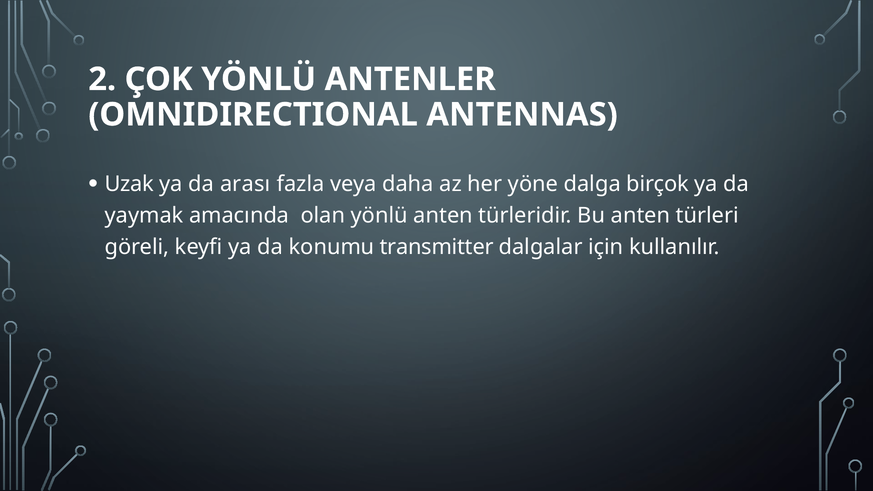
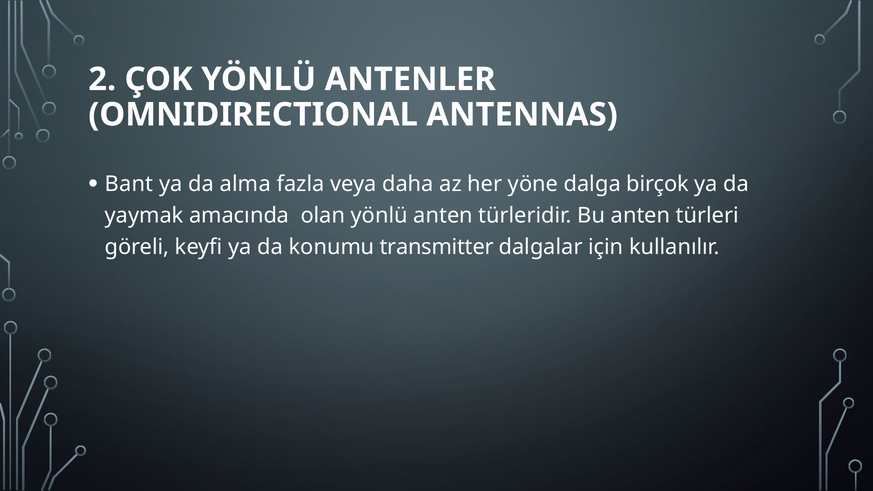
Uzak: Uzak -> Bant
arası: arası -> alma
